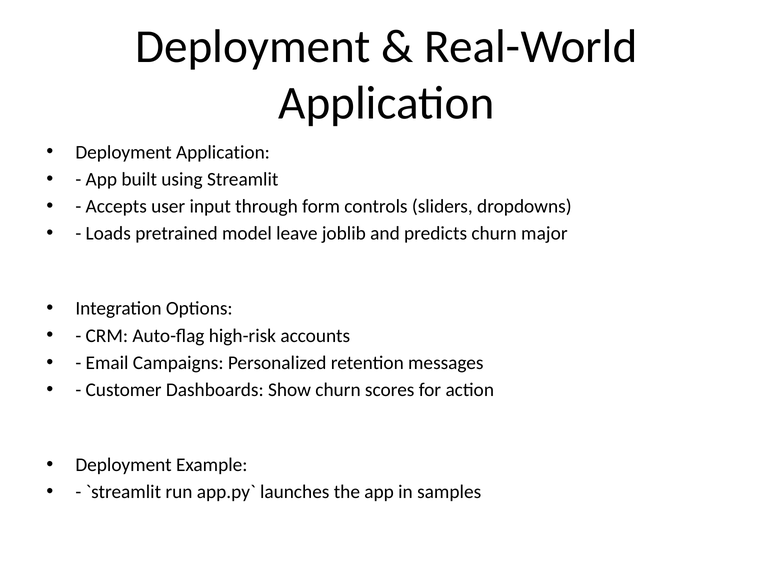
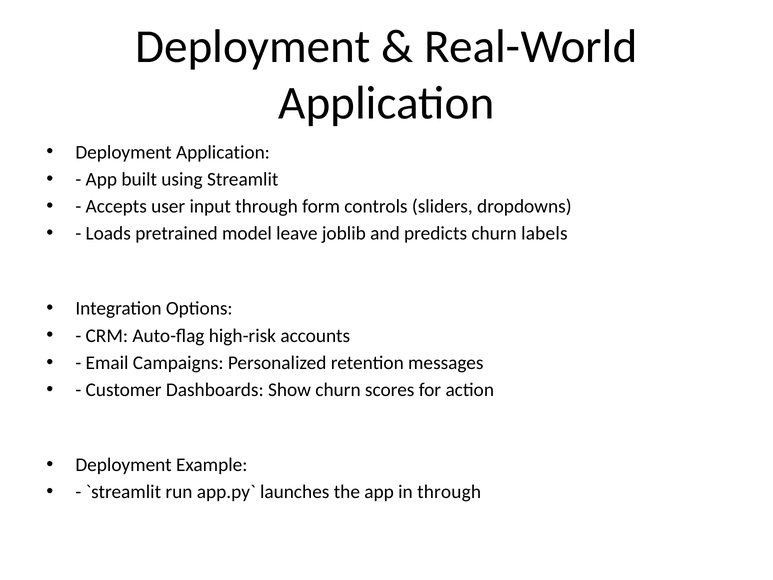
major: major -> labels
in samples: samples -> through
